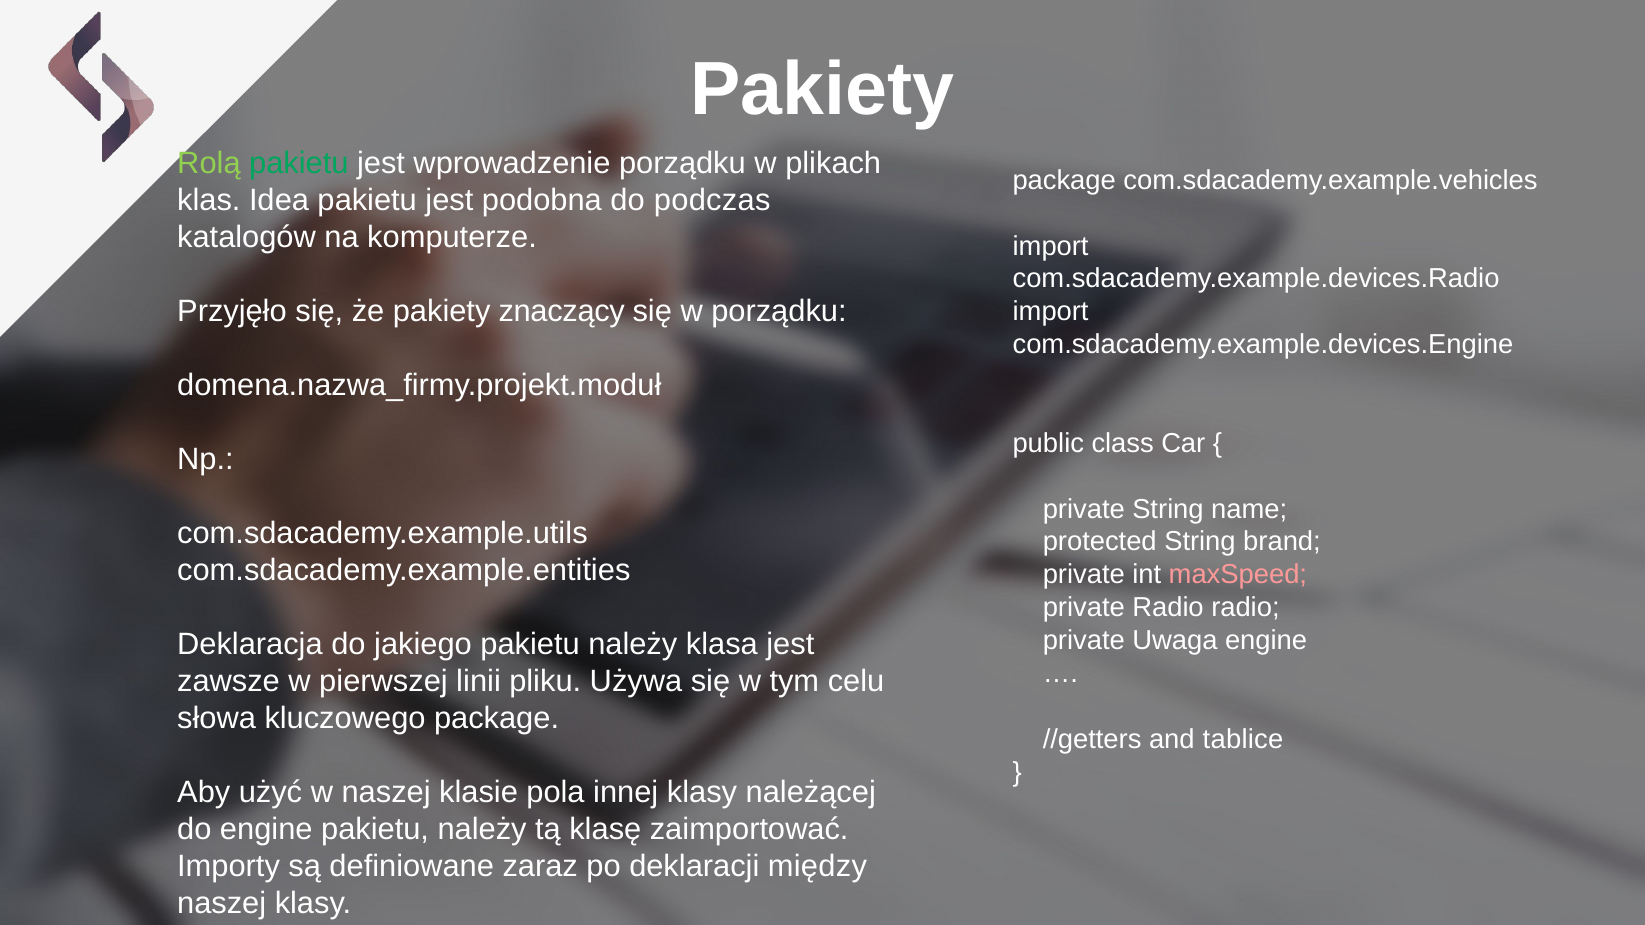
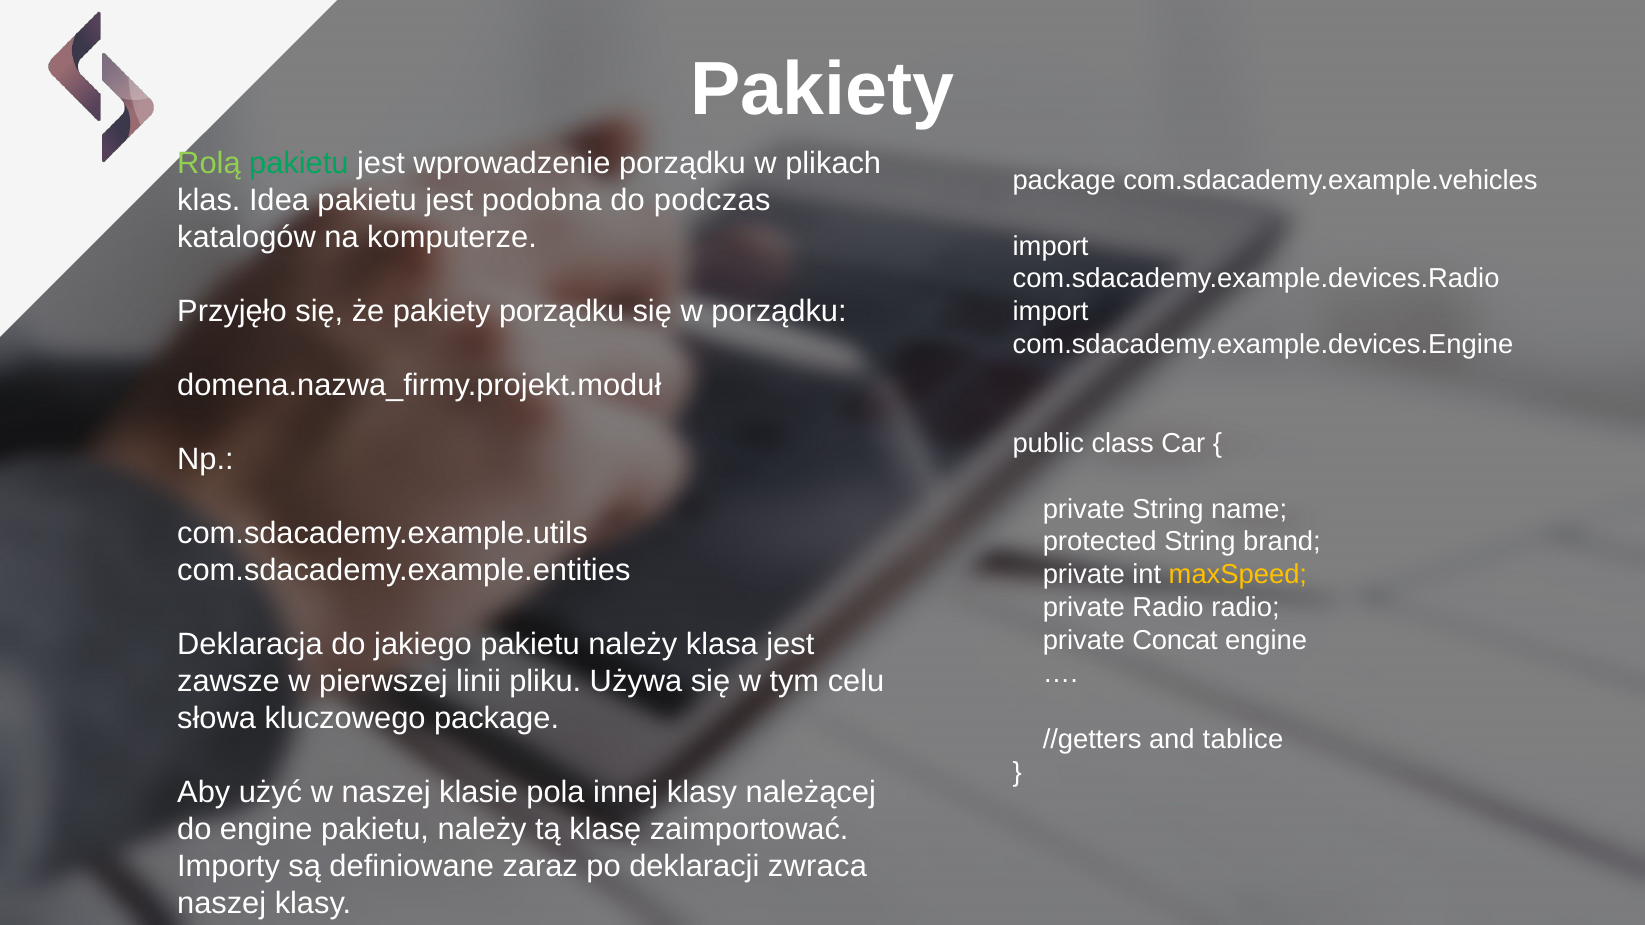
pakiety znaczący: znaczący -> porządku
maxSpeed colour: pink -> yellow
Uwaga: Uwaga -> Concat
między: między -> zwraca
